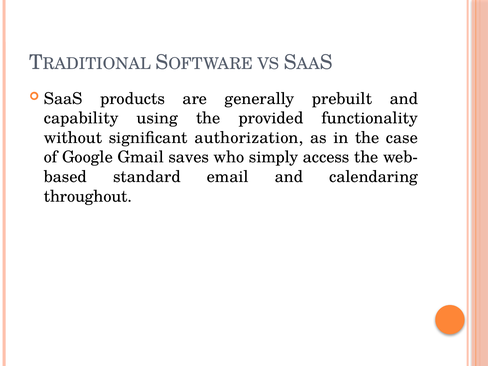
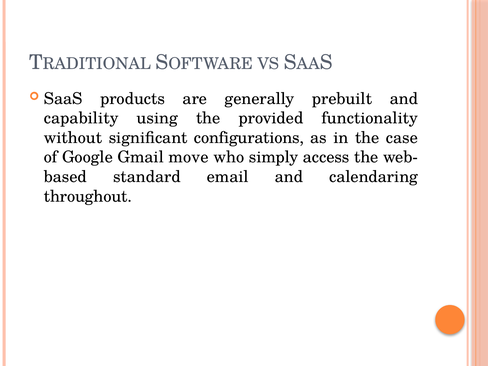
authorization: authorization -> configurations
saves: saves -> move
